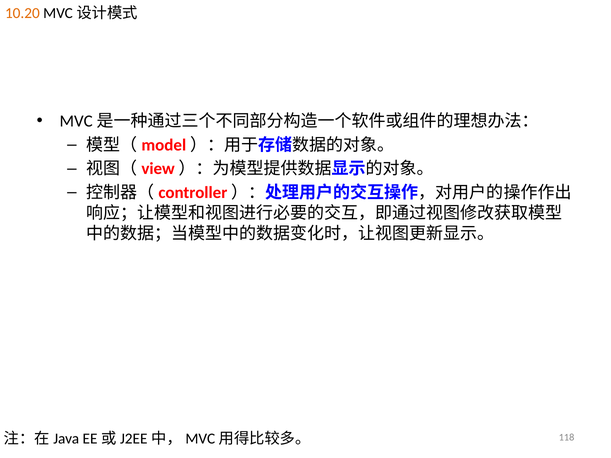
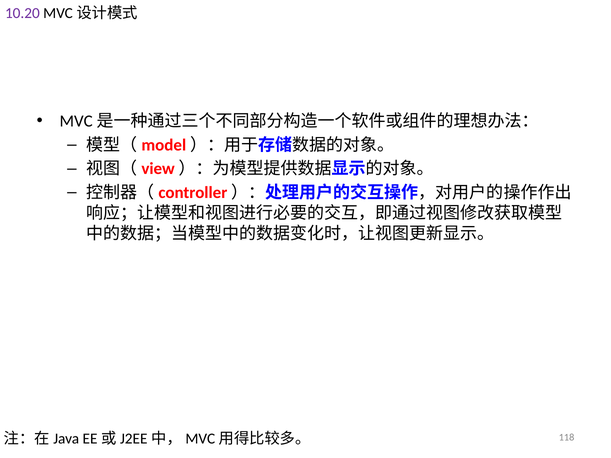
10.20 colour: orange -> purple
